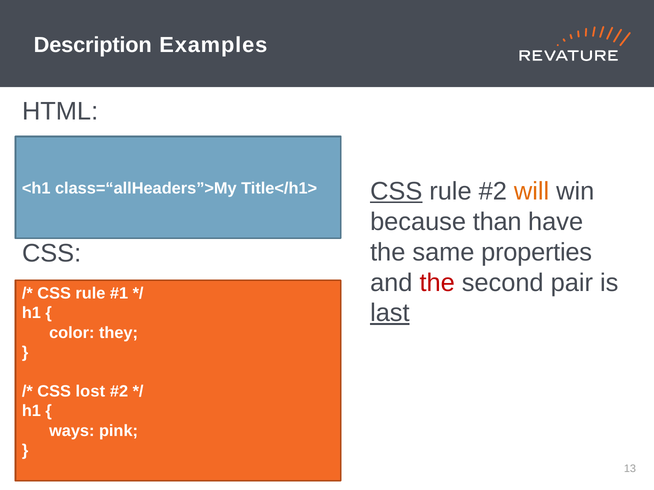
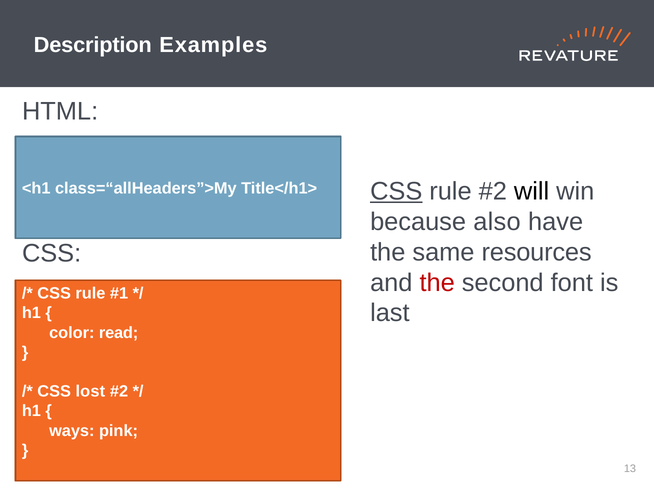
will colour: orange -> black
than: than -> also
properties: properties -> resources
pair: pair -> font
last underline: present -> none
they: they -> read
